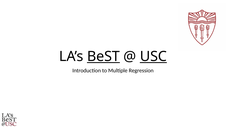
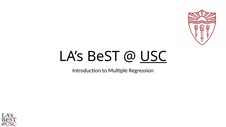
BeST underline: present -> none
